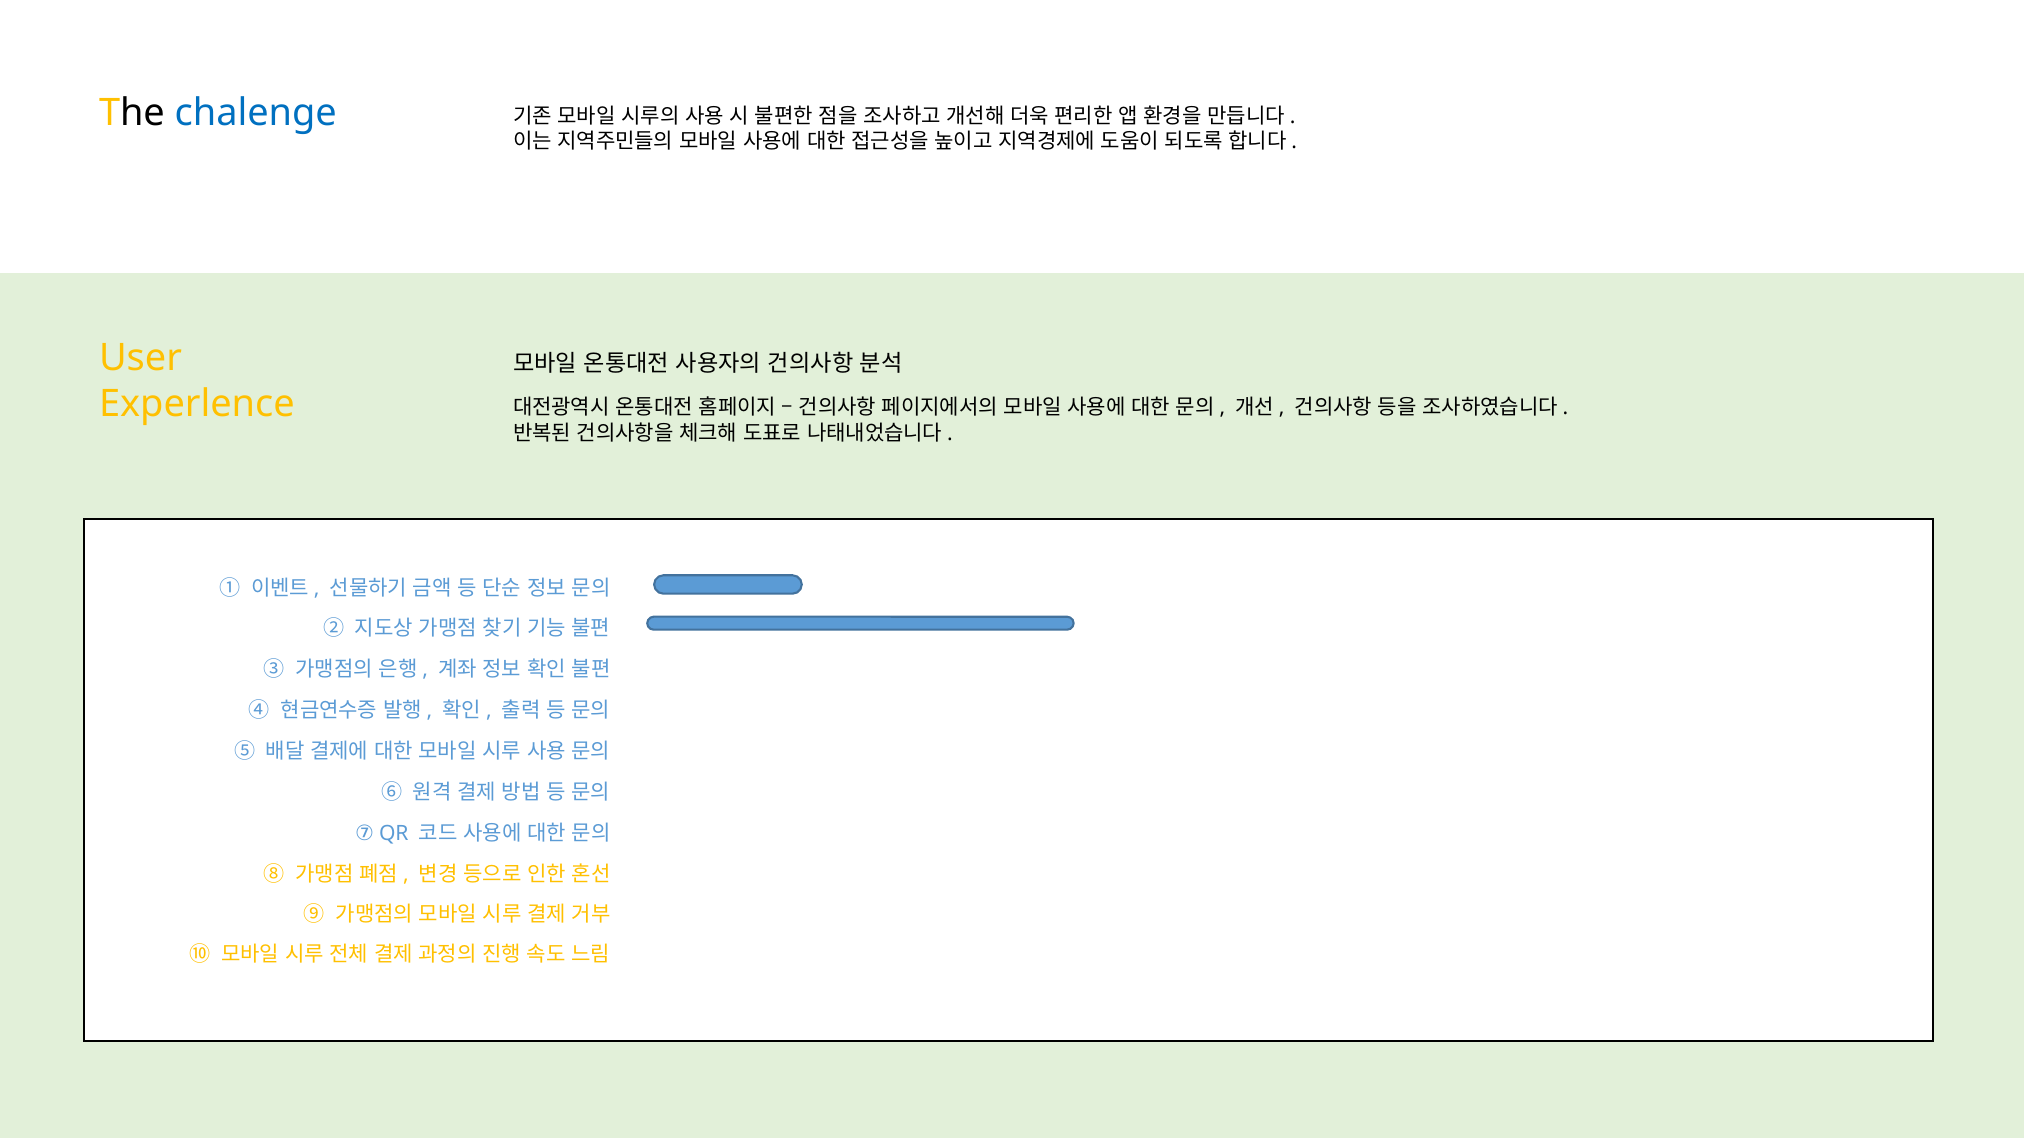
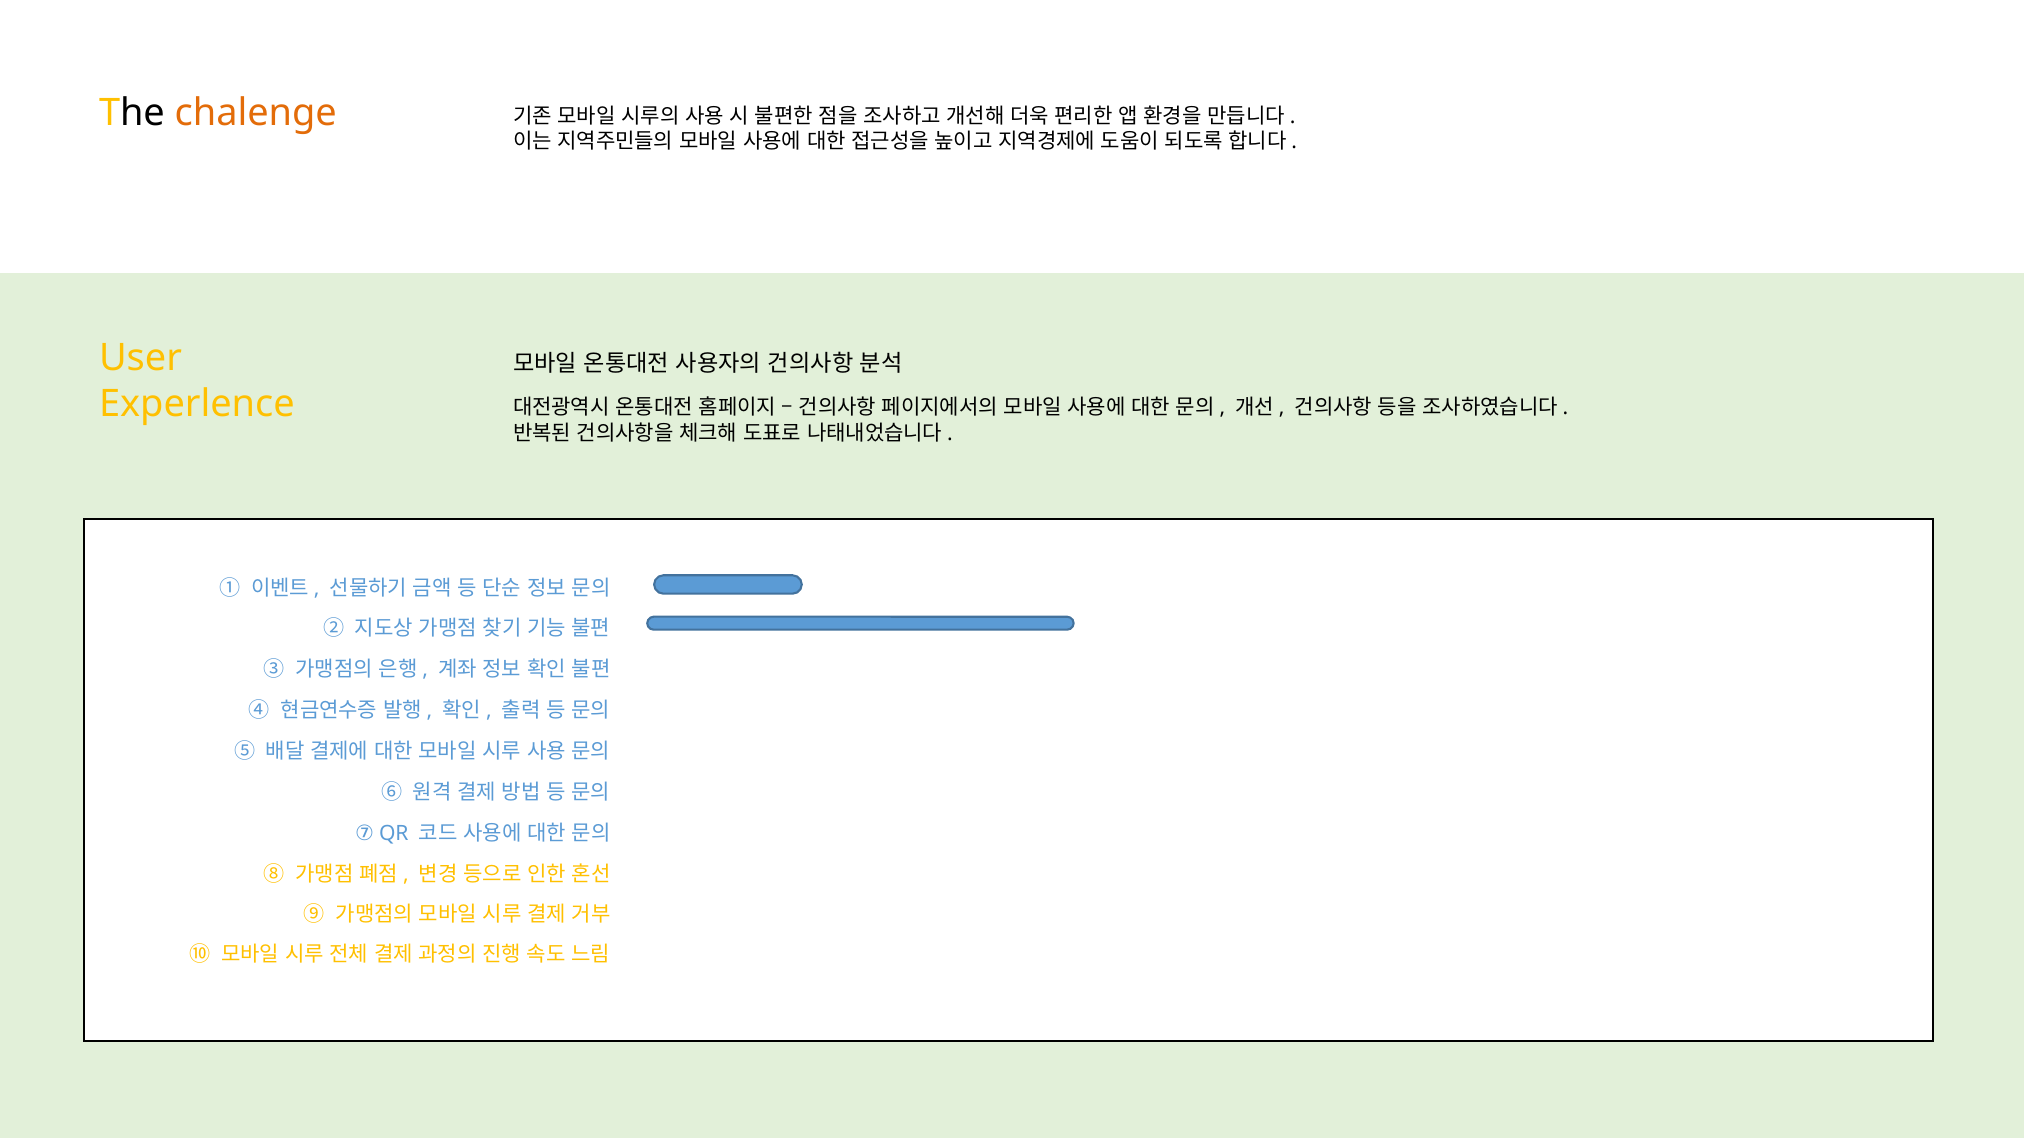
chalenge colour: blue -> orange
